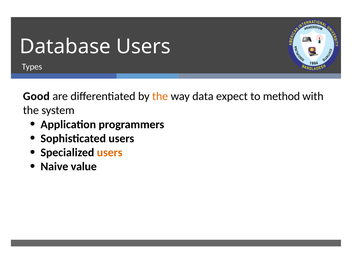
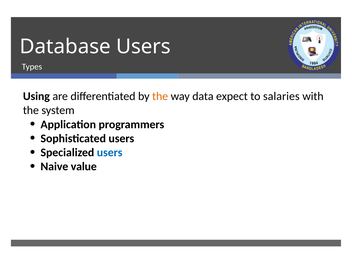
Good: Good -> Using
method: method -> salaries
users at (110, 153) colour: orange -> blue
